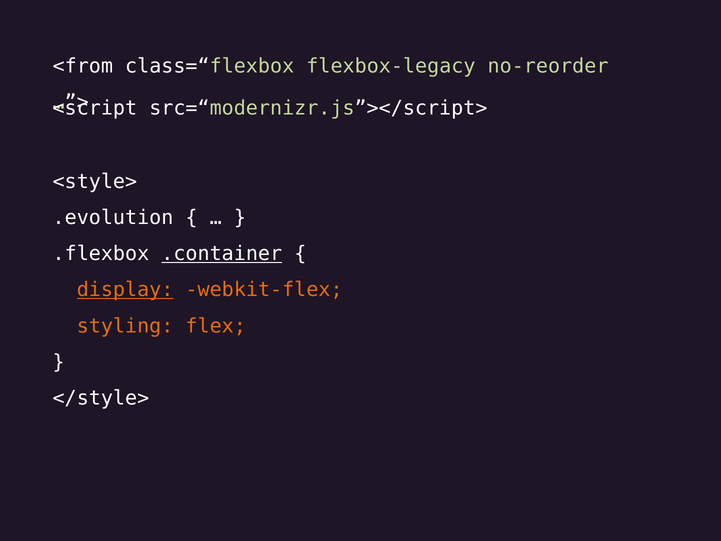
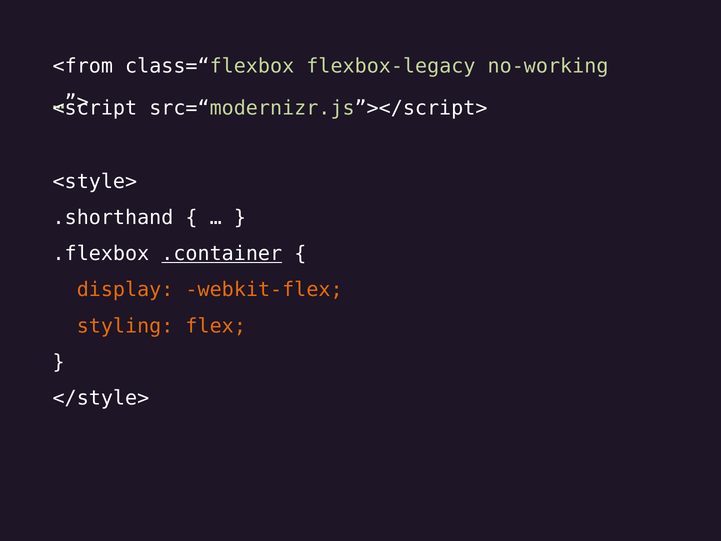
no-reorder: no-reorder -> no-working
.evolution: .evolution -> .shorthand
display underline: present -> none
